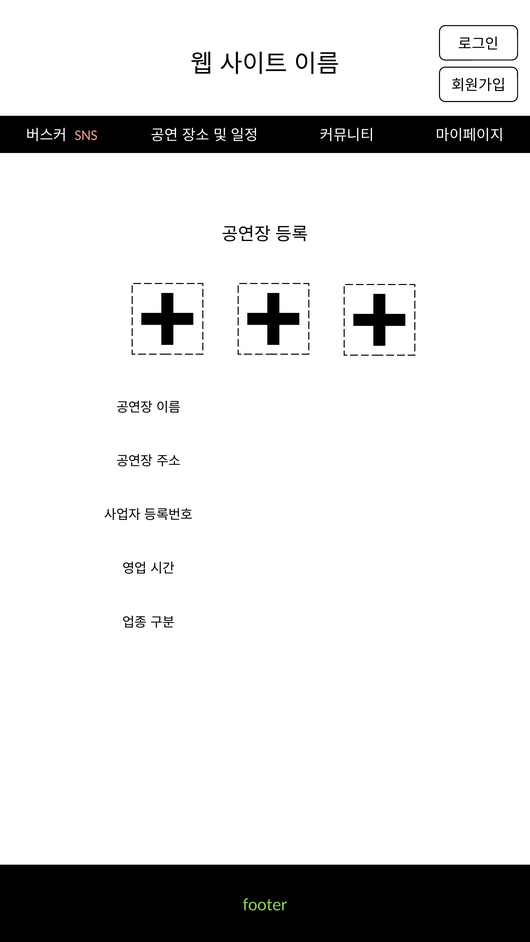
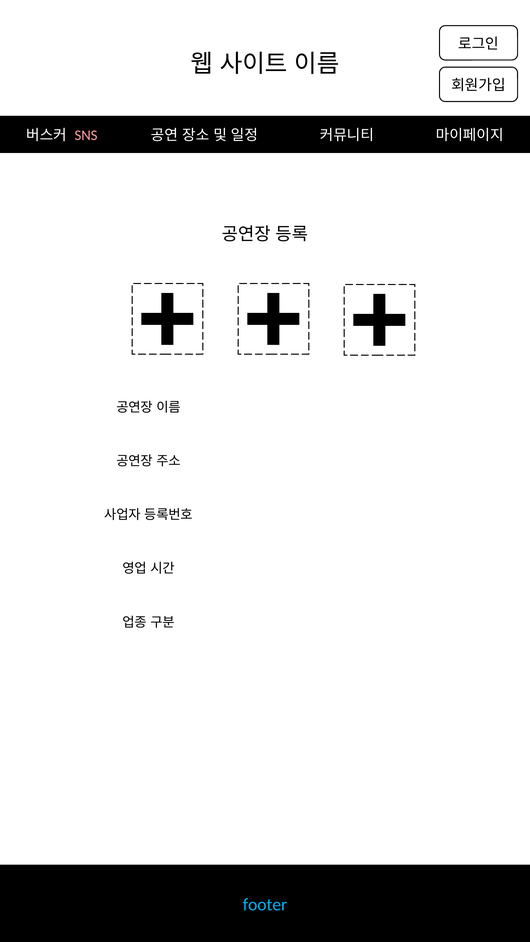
footer colour: light green -> light blue
